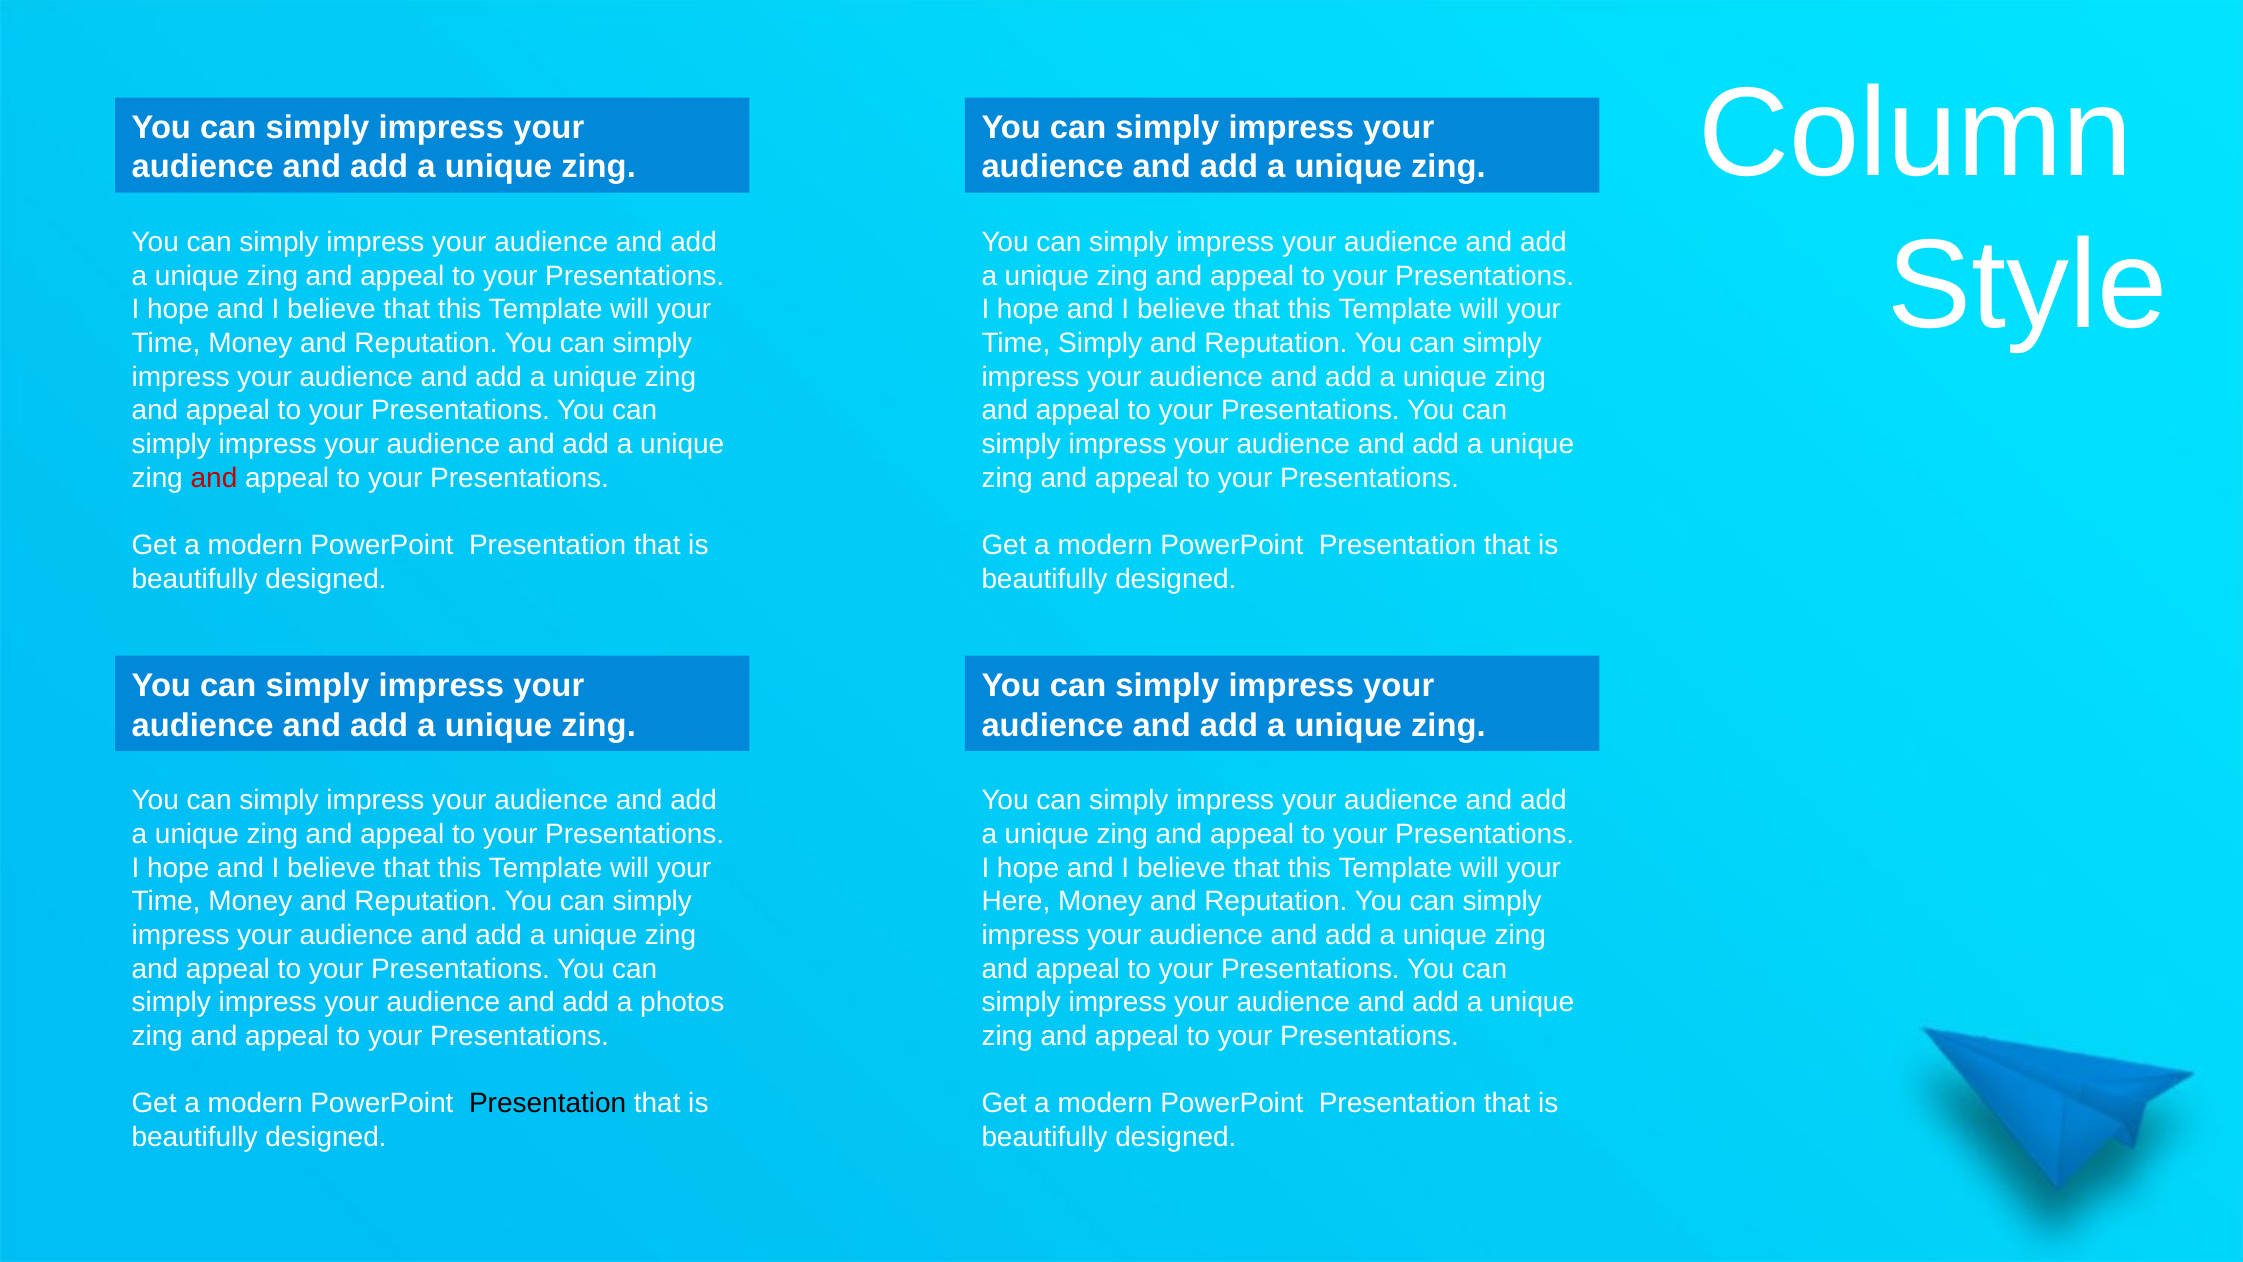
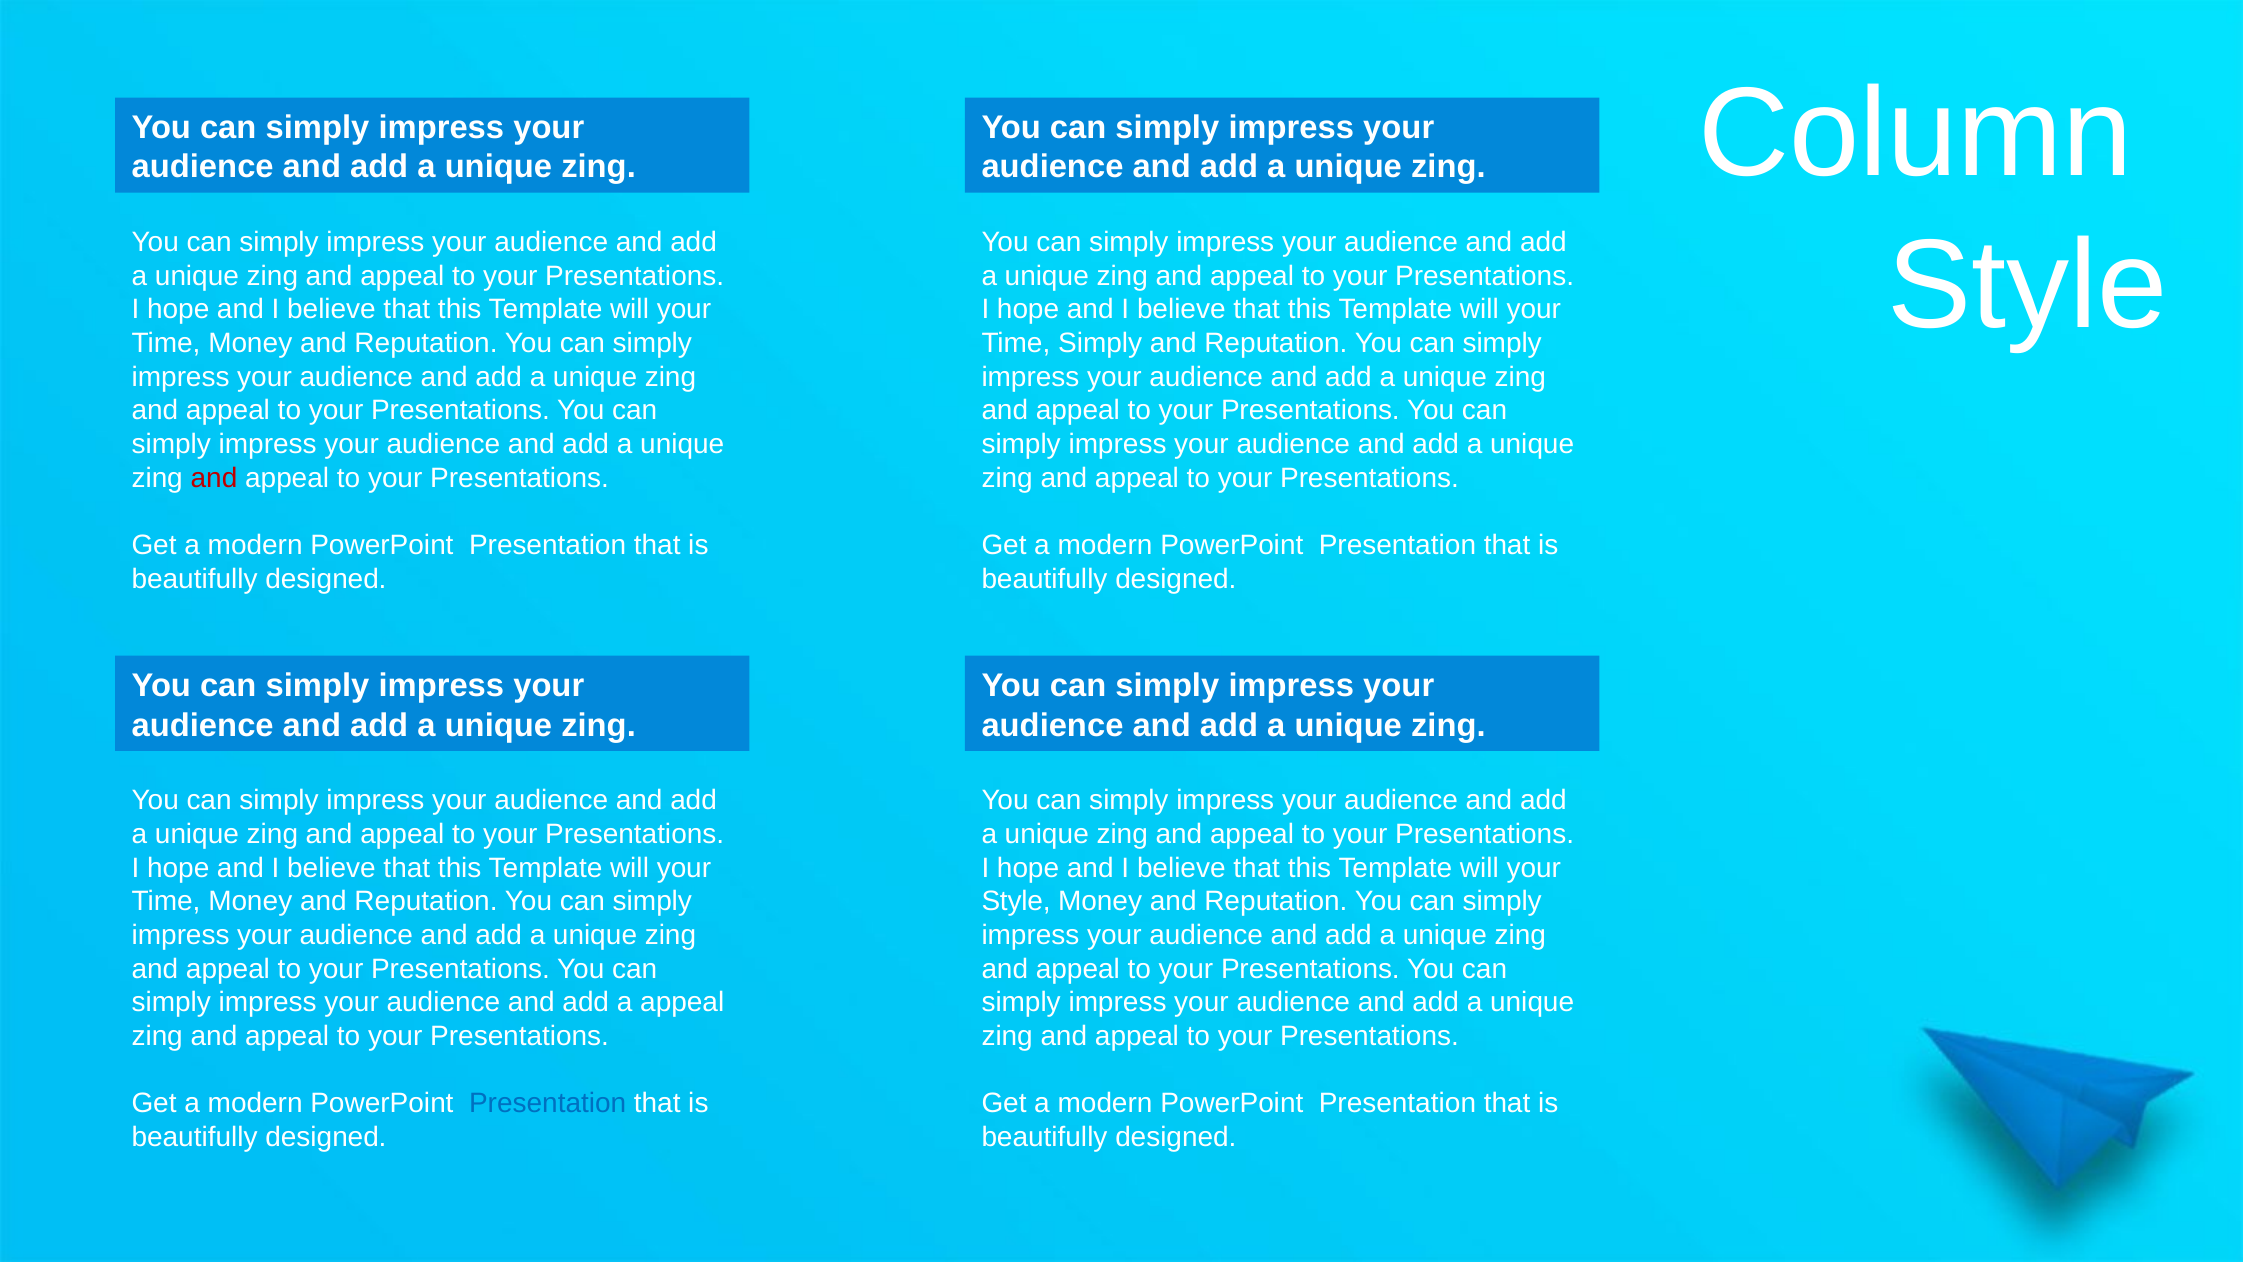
Here at (1016, 901): Here -> Style
a photos: photos -> appeal
Presentation at (548, 1103) colour: black -> blue
